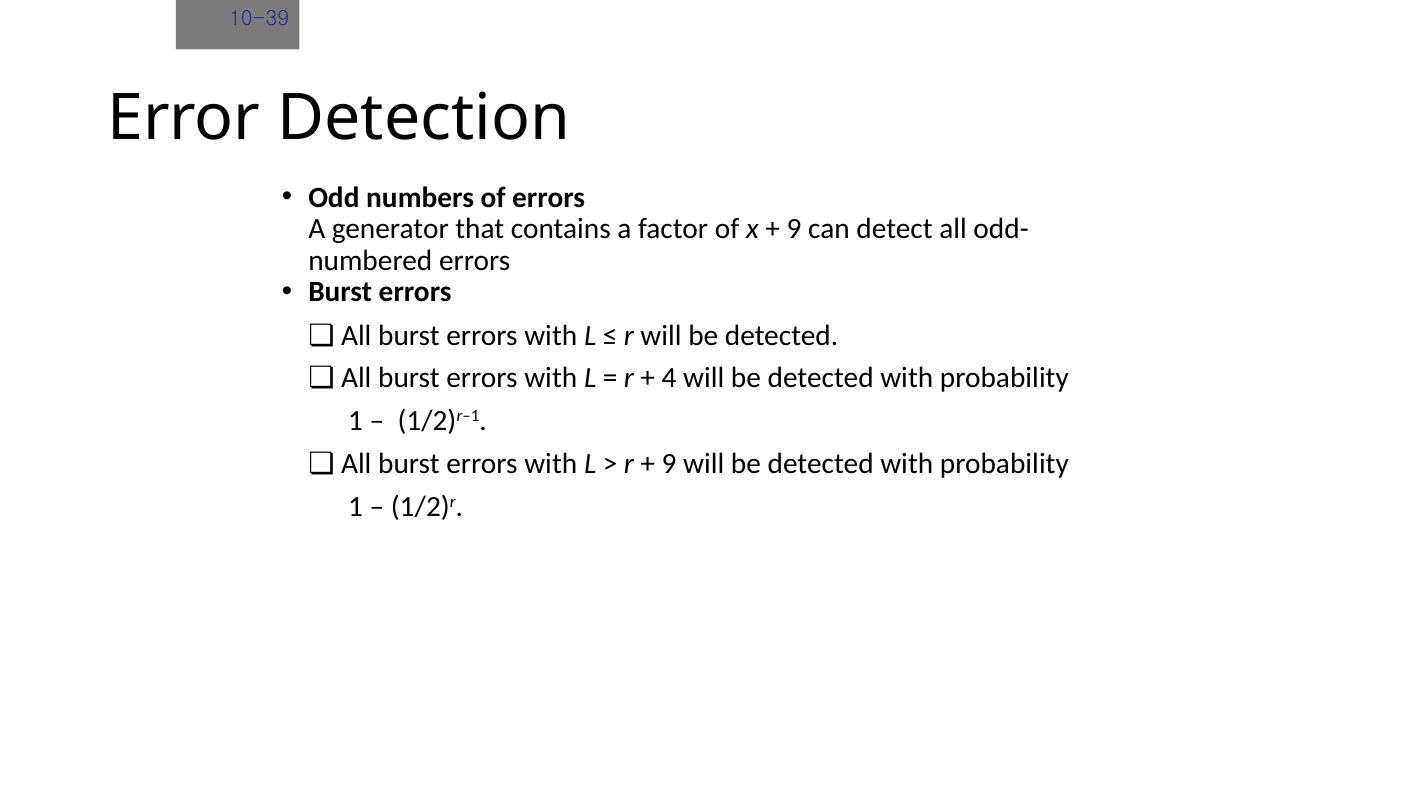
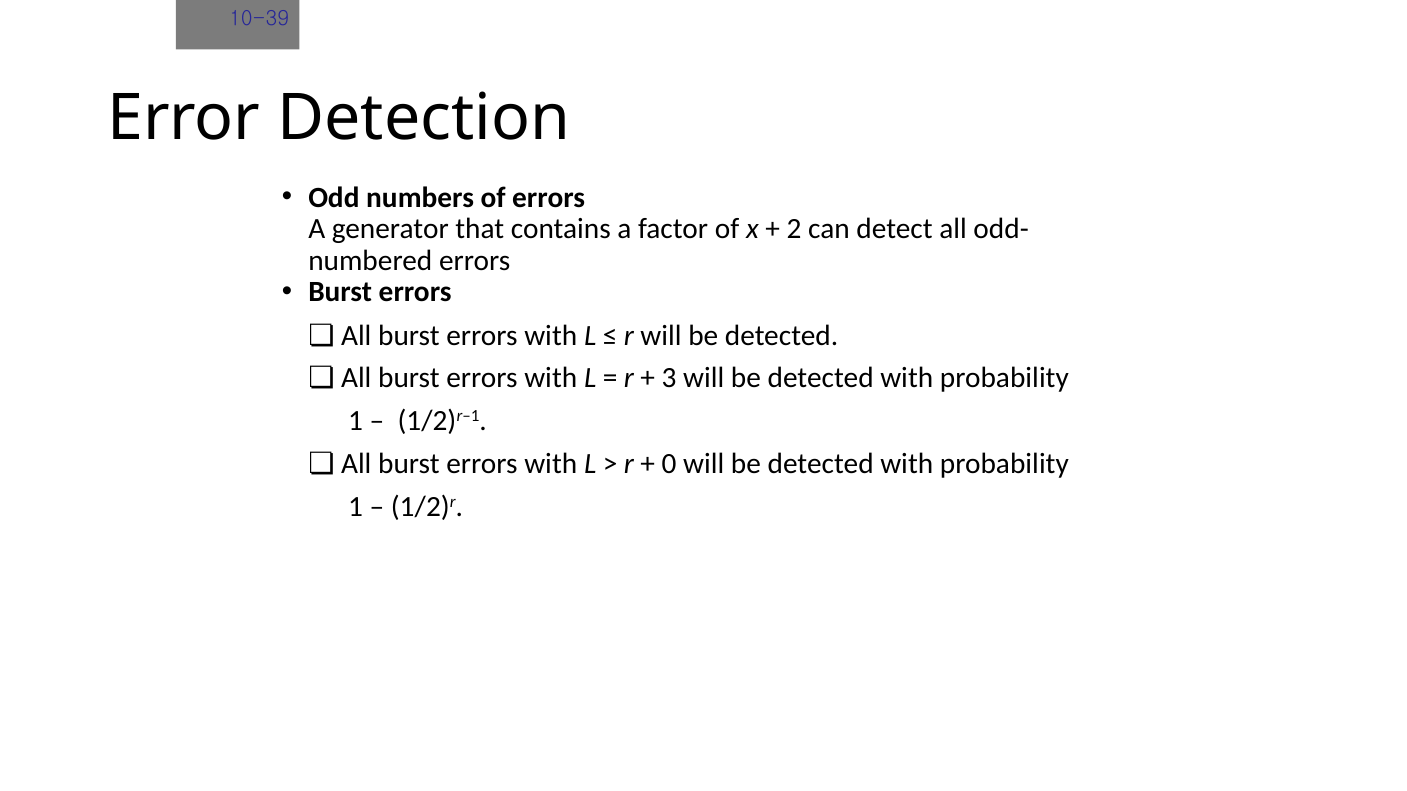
9 at (794, 229): 9 -> 2
4: 4 -> 3
9 at (669, 464): 9 -> 0
